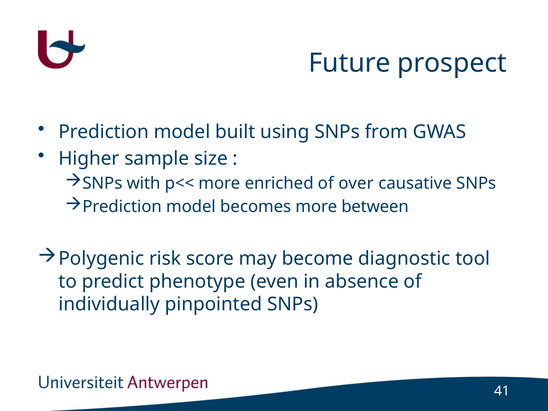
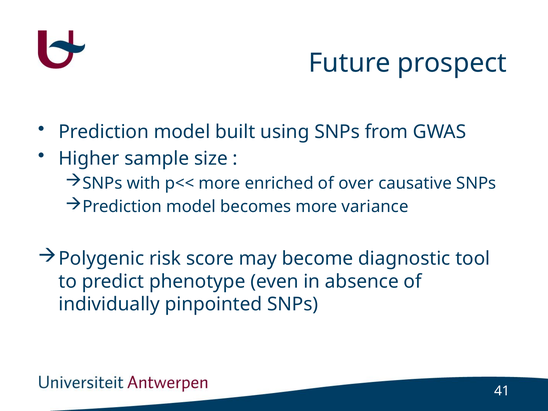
between: between -> variance
